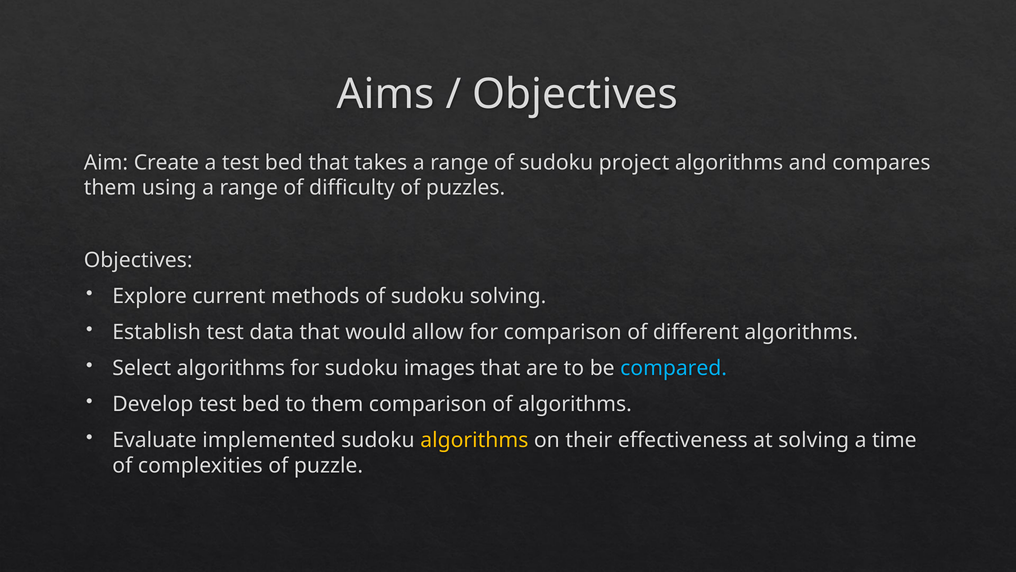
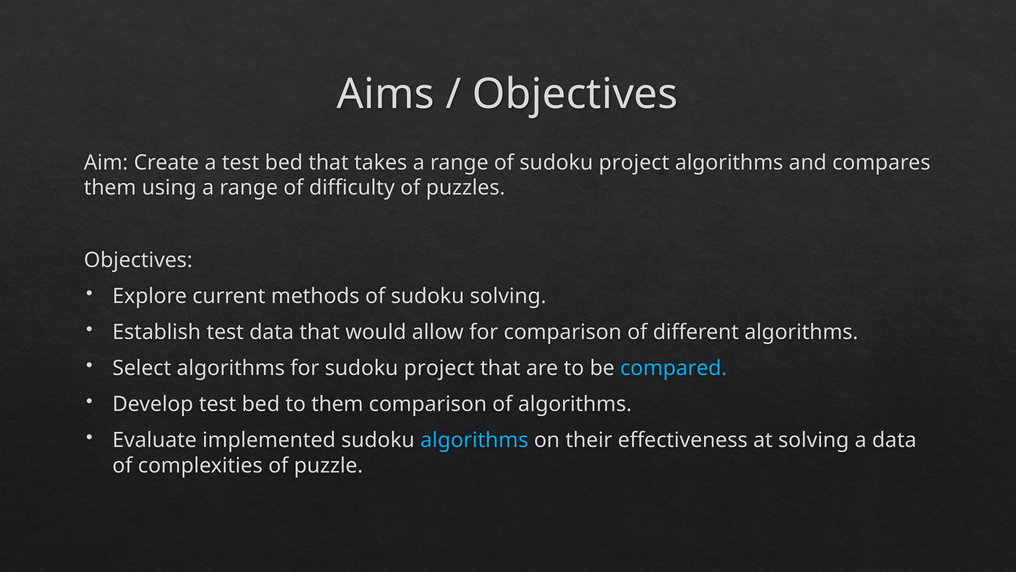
for sudoku images: images -> project
algorithms at (474, 440) colour: yellow -> light blue
a time: time -> data
